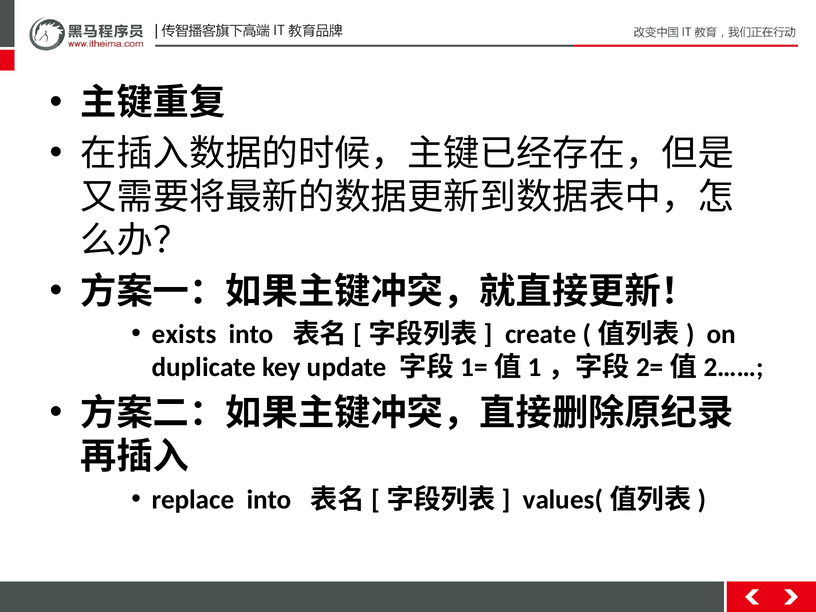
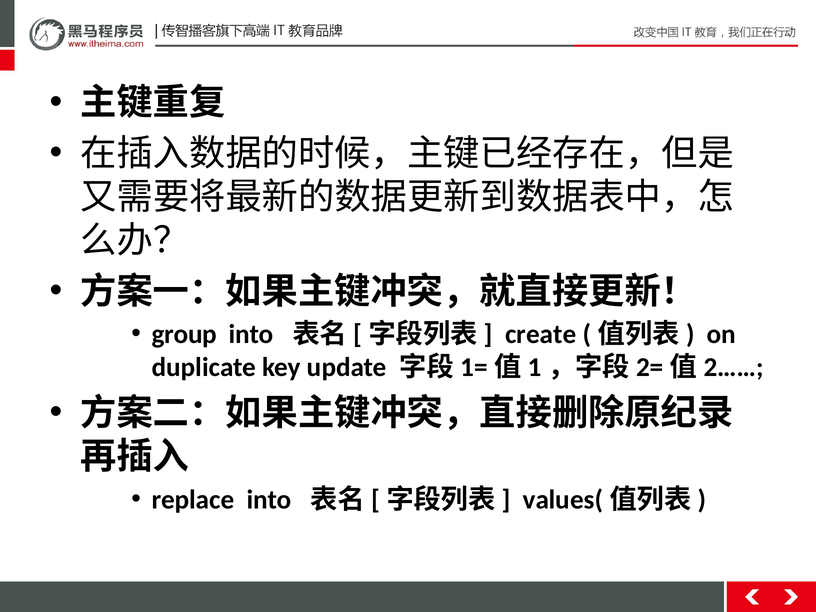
exists: exists -> group
